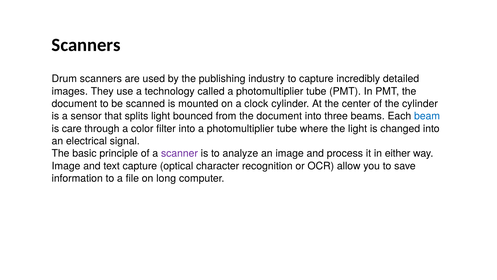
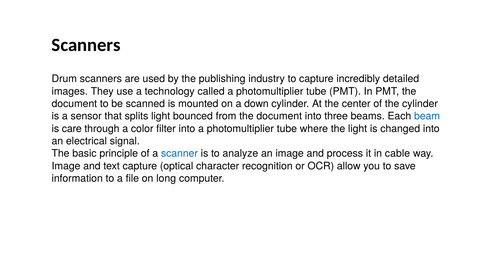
clock: clock -> down
scanner colour: purple -> blue
either: either -> cable
